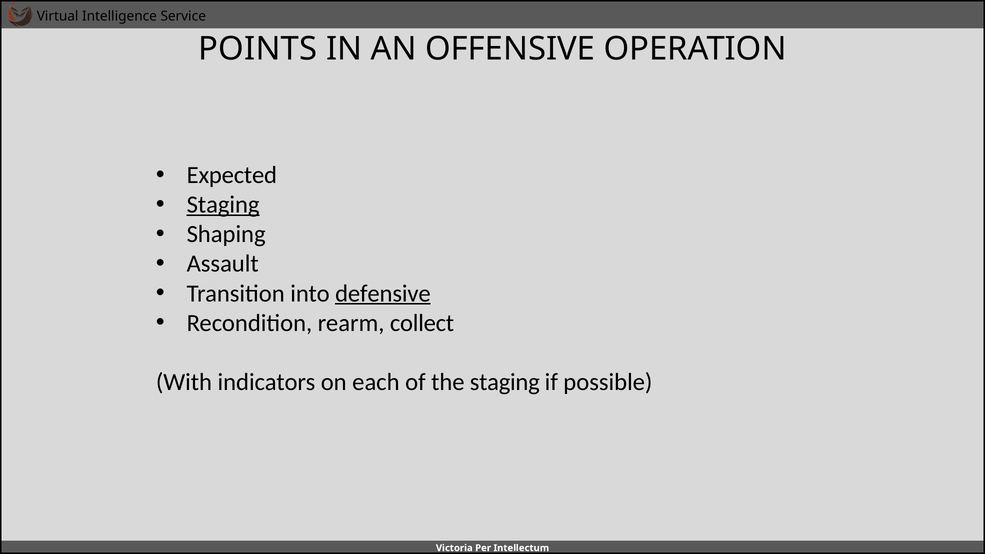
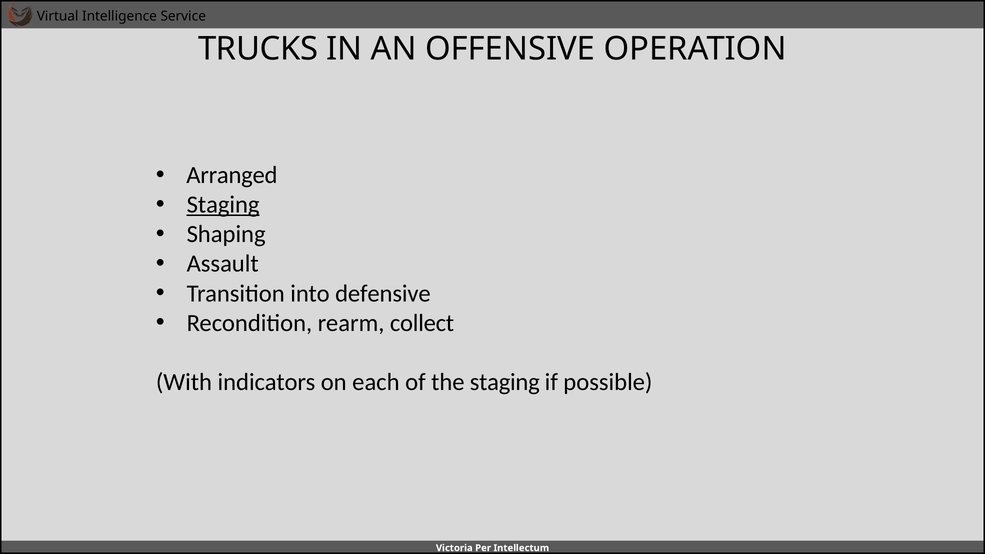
POINTS: POINTS -> TRUCKS
Expected: Expected -> Arranged
defensive underline: present -> none
